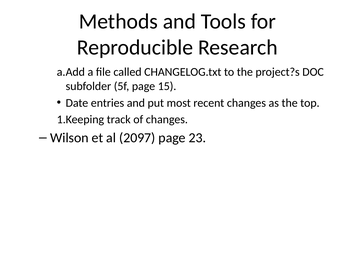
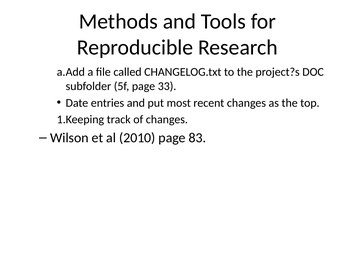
15: 15 -> 33
2097: 2097 -> 2010
23: 23 -> 83
